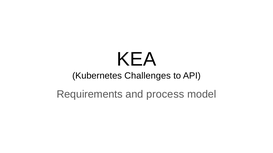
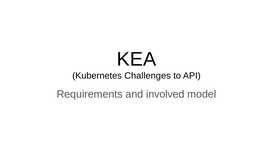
process: process -> involved
